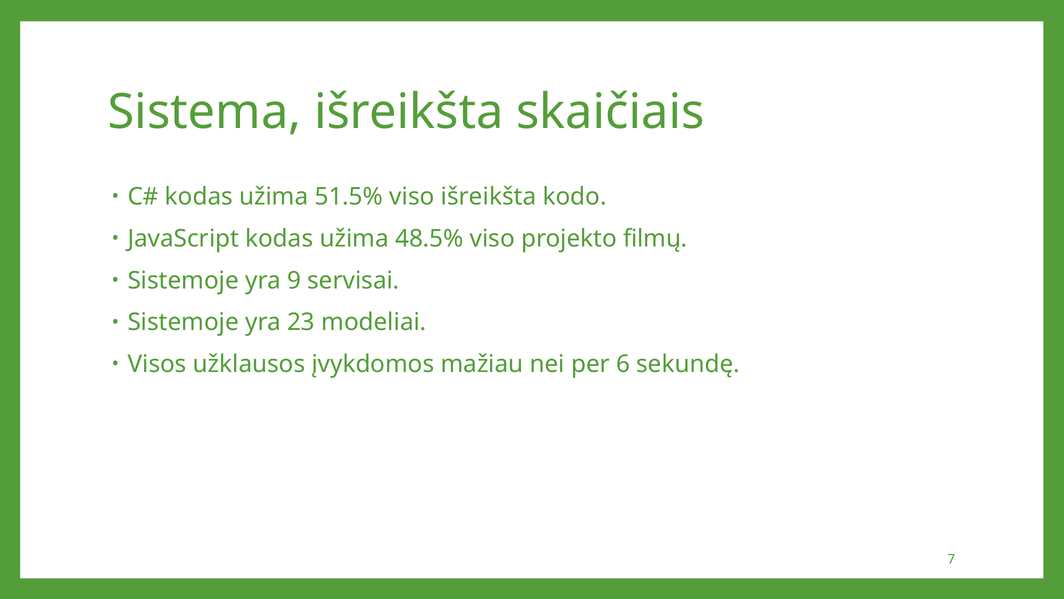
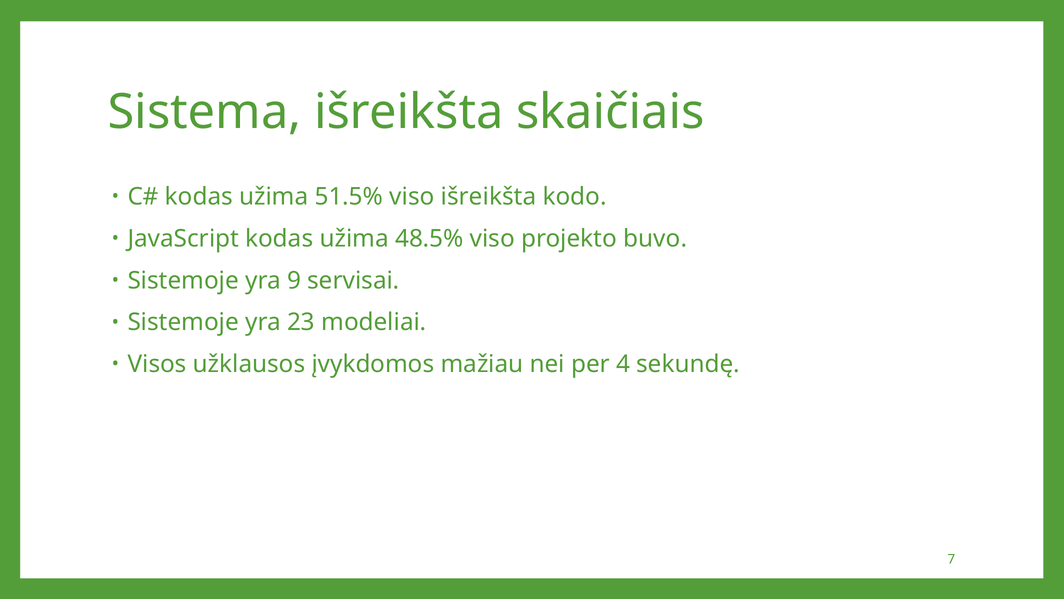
filmų: filmų -> buvo
6: 6 -> 4
